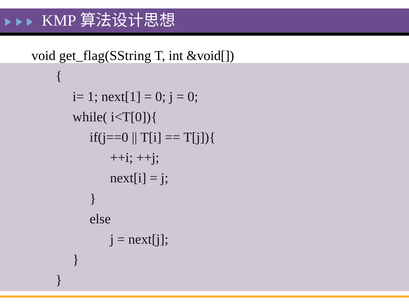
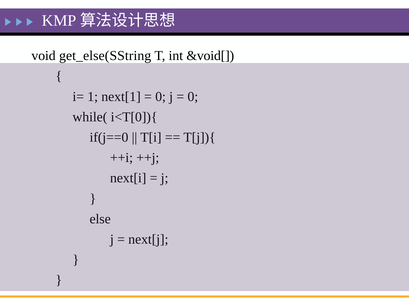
get_flag(SString: get_flag(SString -> get_else(SString
